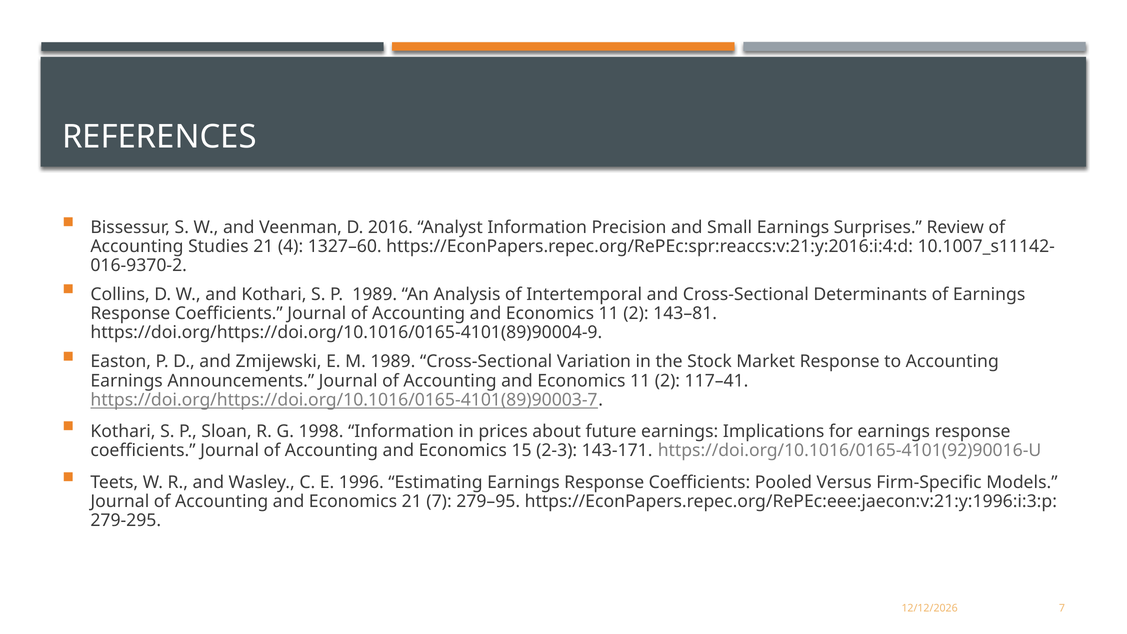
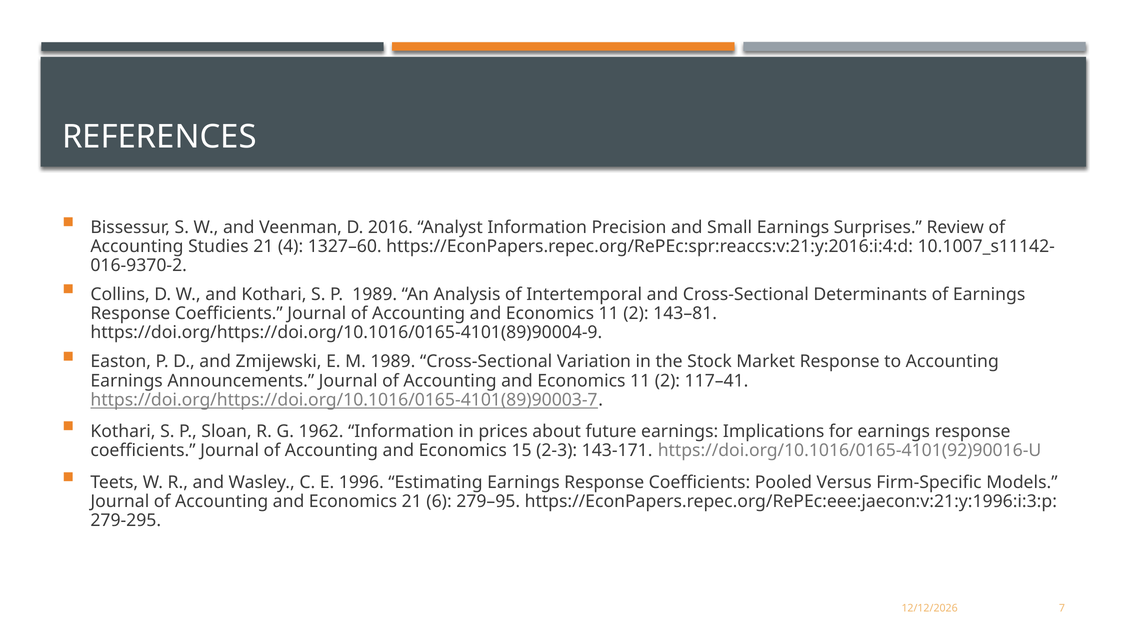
1998: 1998 -> 1962
21 7: 7 -> 6
